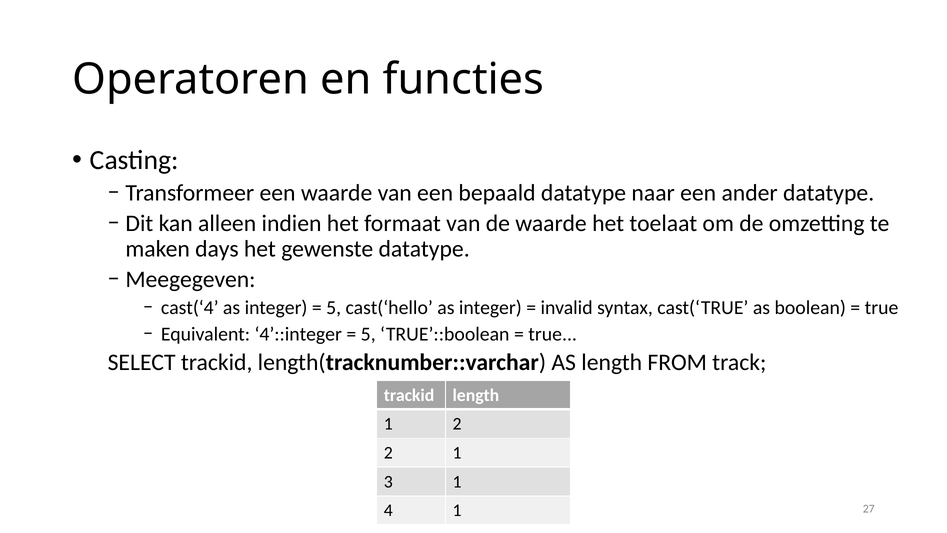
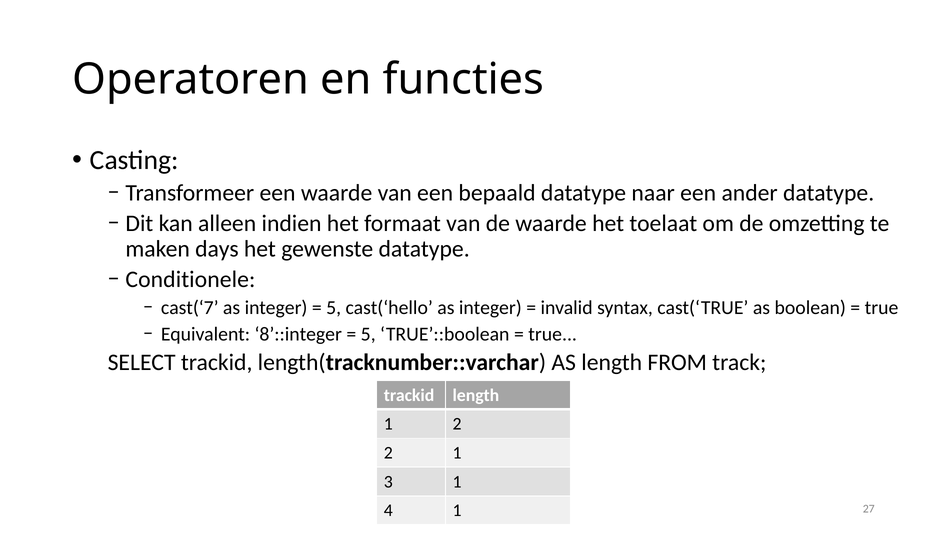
Meegegeven: Meegegeven -> Conditionele
cast(‘4: cast(‘4 -> cast(‘7
4’::integer: 4’::integer -> 8’::integer
